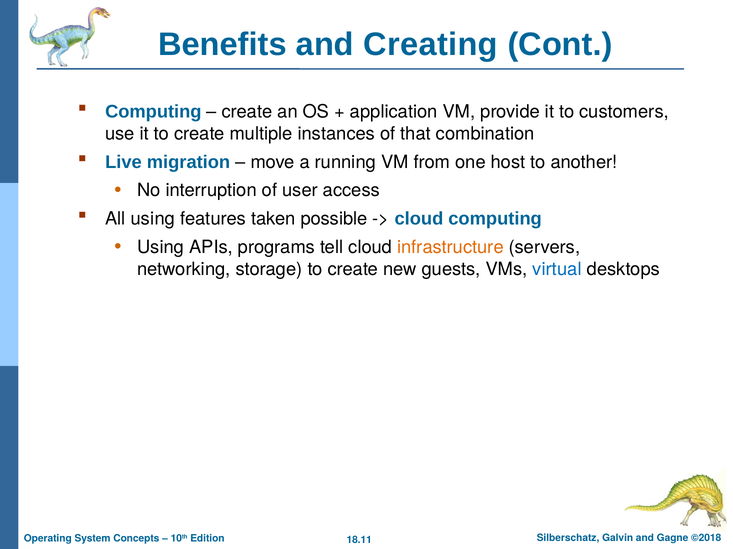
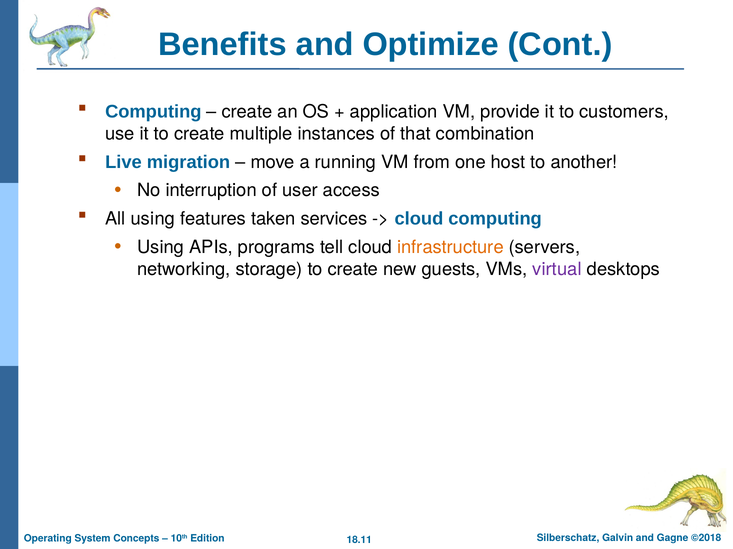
Creating: Creating -> Optimize
possible: possible -> services
virtual colour: blue -> purple
